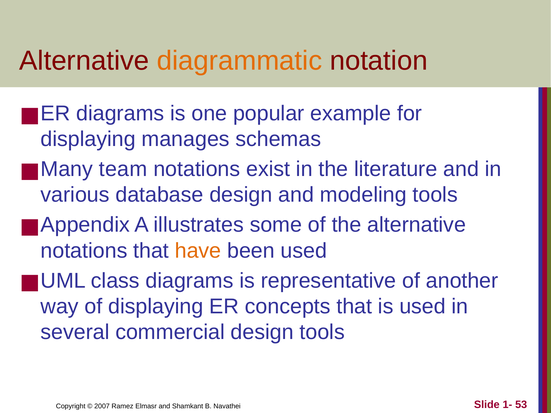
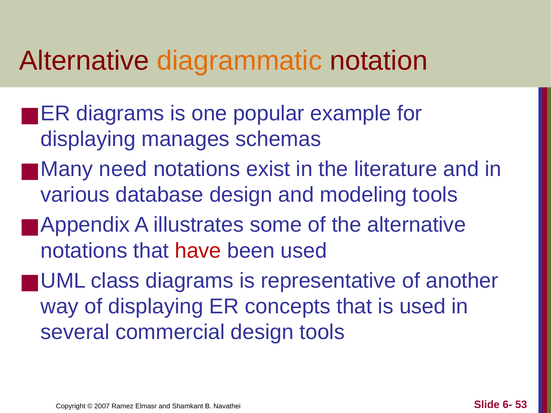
team: team -> need
have colour: orange -> red
1-: 1- -> 6-
